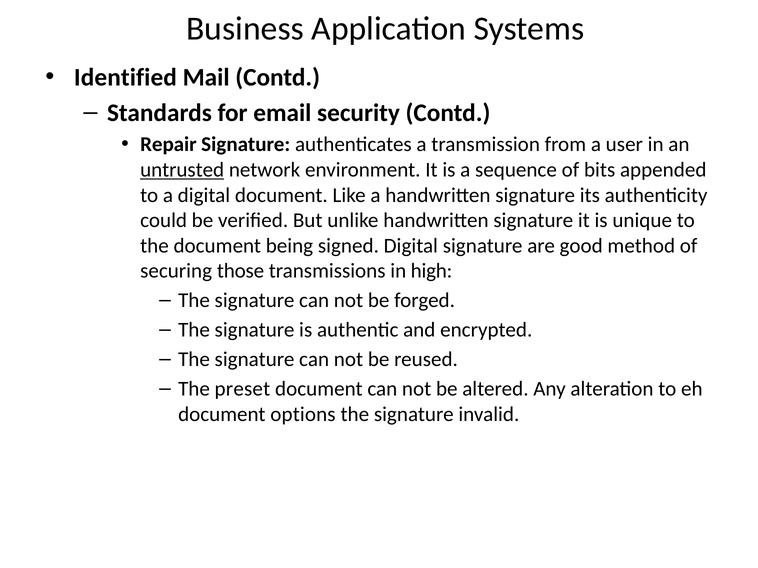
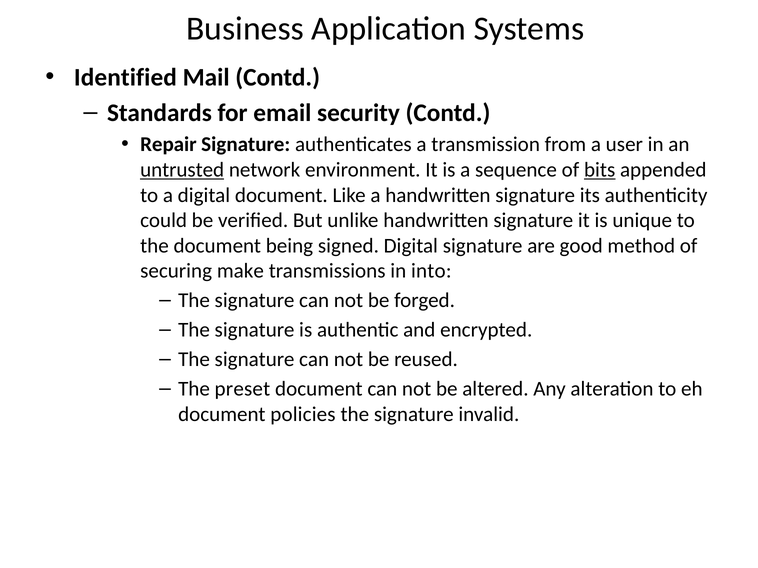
bits underline: none -> present
those: those -> make
high: high -> into
options: options -> policies
